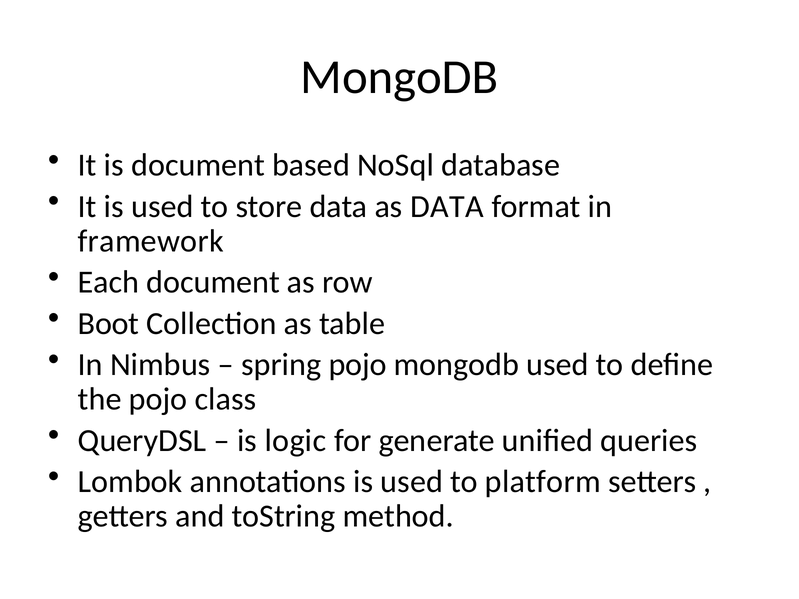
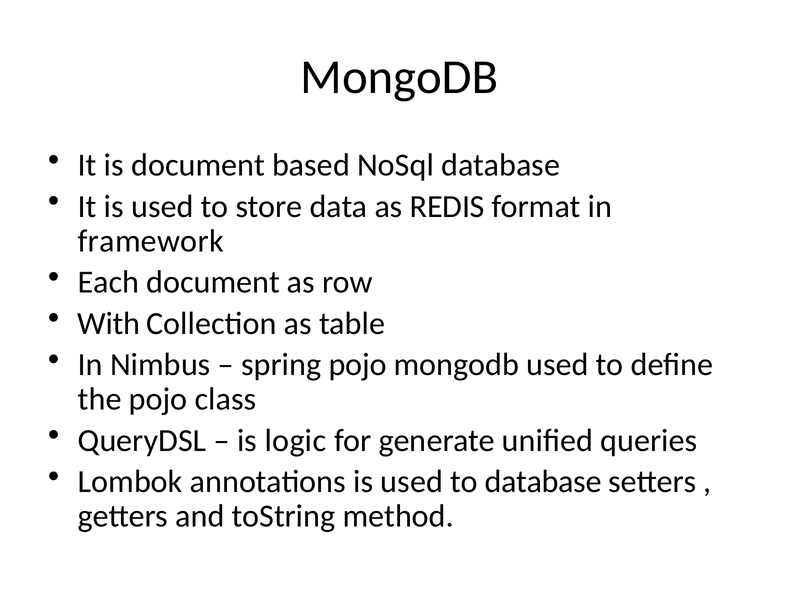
as DATA: DATA -> REDIS
Boot: Boot -> With
to platform: platform -> database
